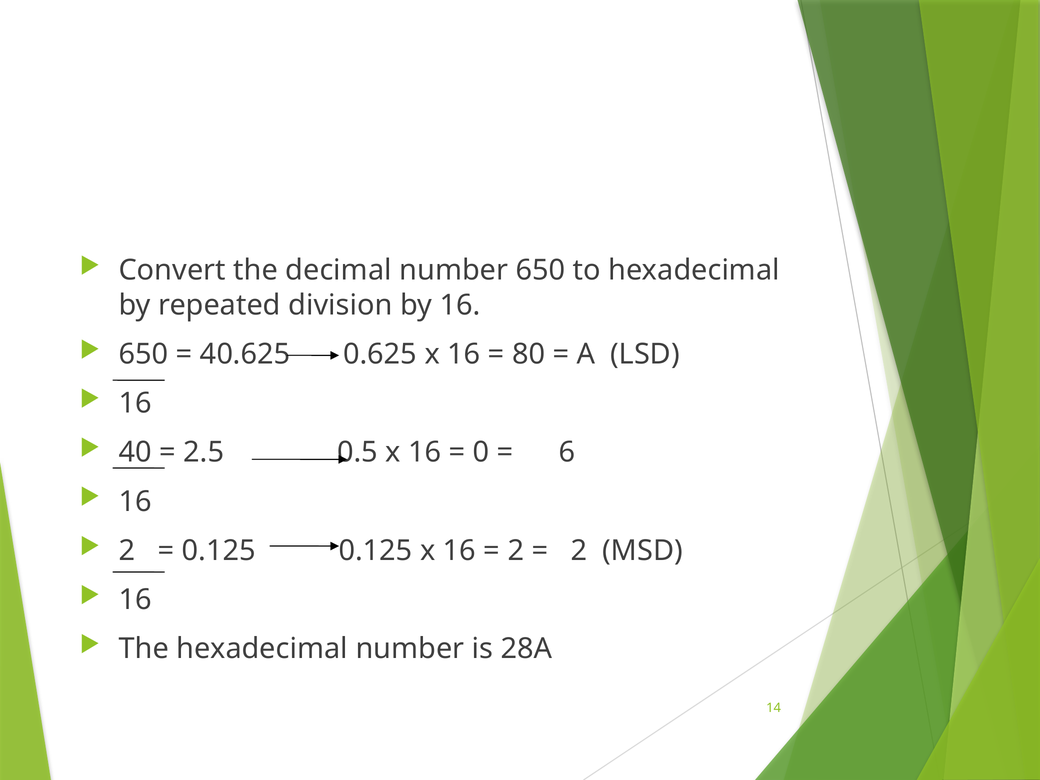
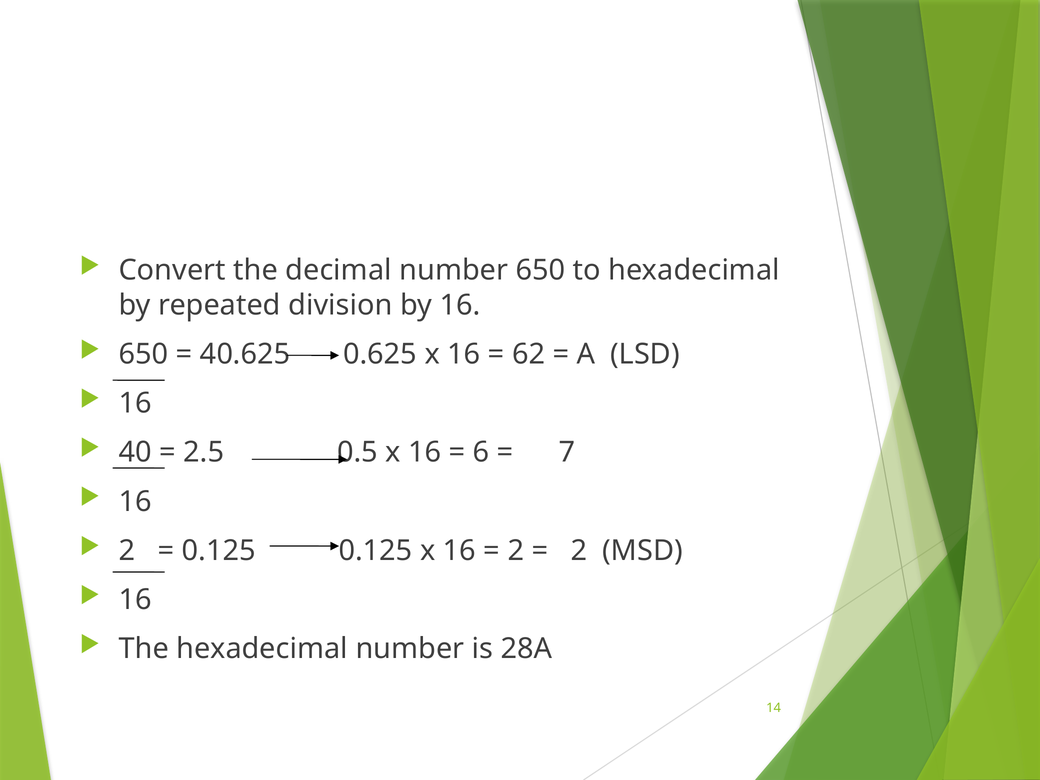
80: 80 -> 62
0: 0 -> 6
6: 6 -> 7
